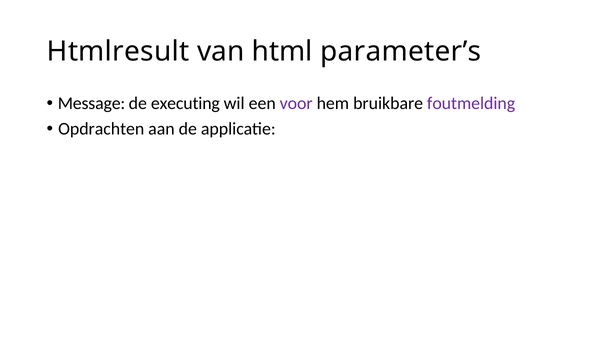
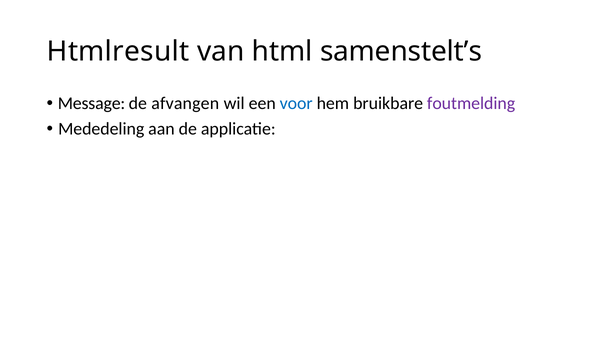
parameter’s: parameter’s -> samenstelt’s
executing: executing -> afvangen
voor colour: purple -> blue
Opdrachten: Opdrachten -> Mededeling
